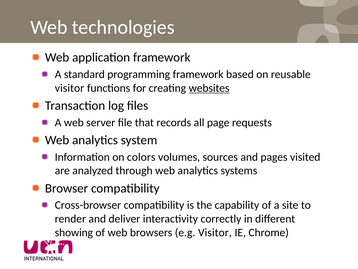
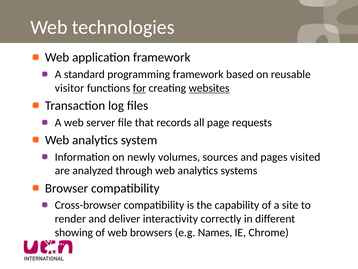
for underline: none -> present
colors: colors -> newly
e.g Visitor: Visitor -> Names
